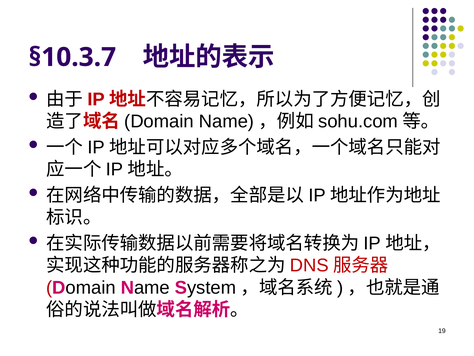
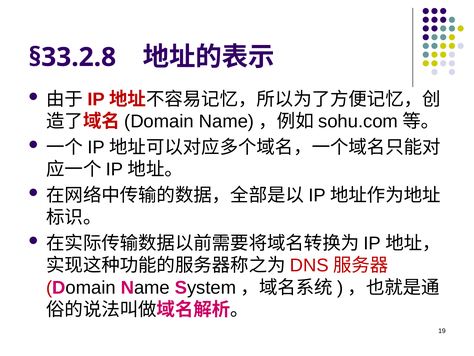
§10.3.7: §10.3.7 -> §33.2.8
